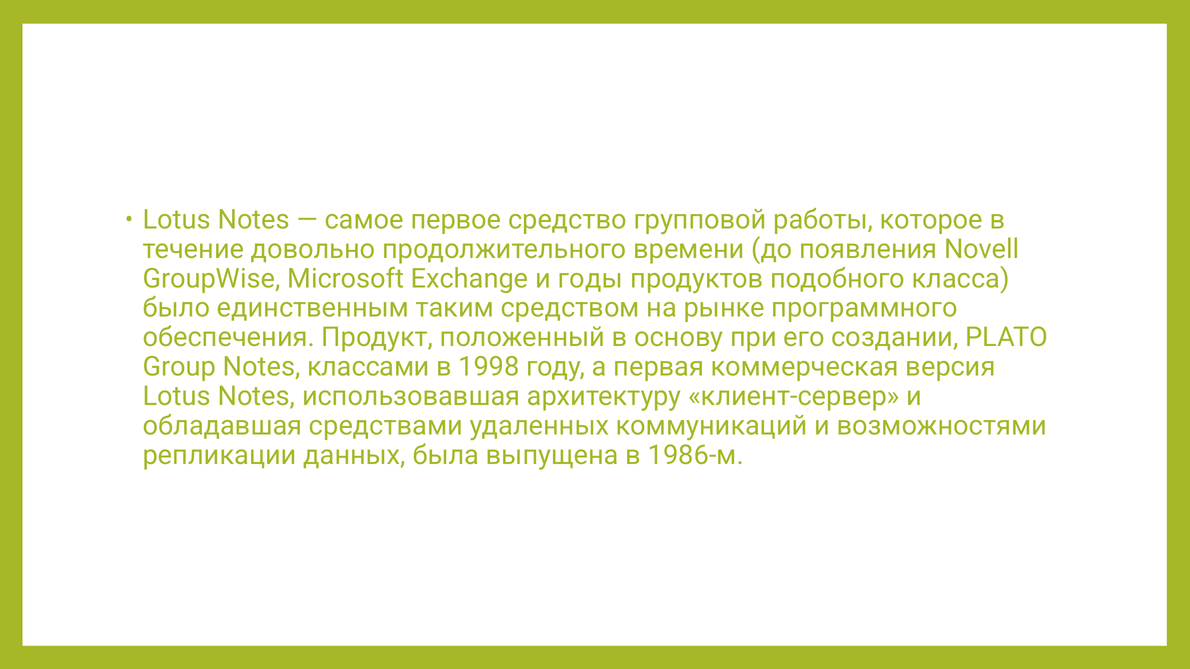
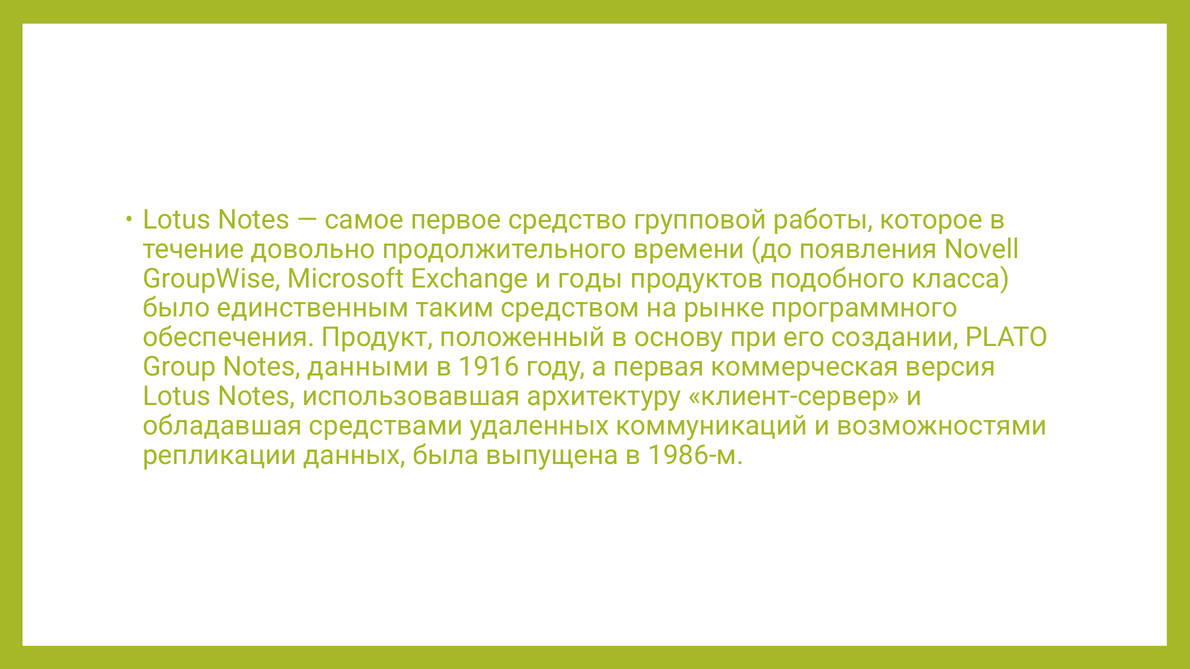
классами: классами -> данными
1998: 1998 -> 1916
